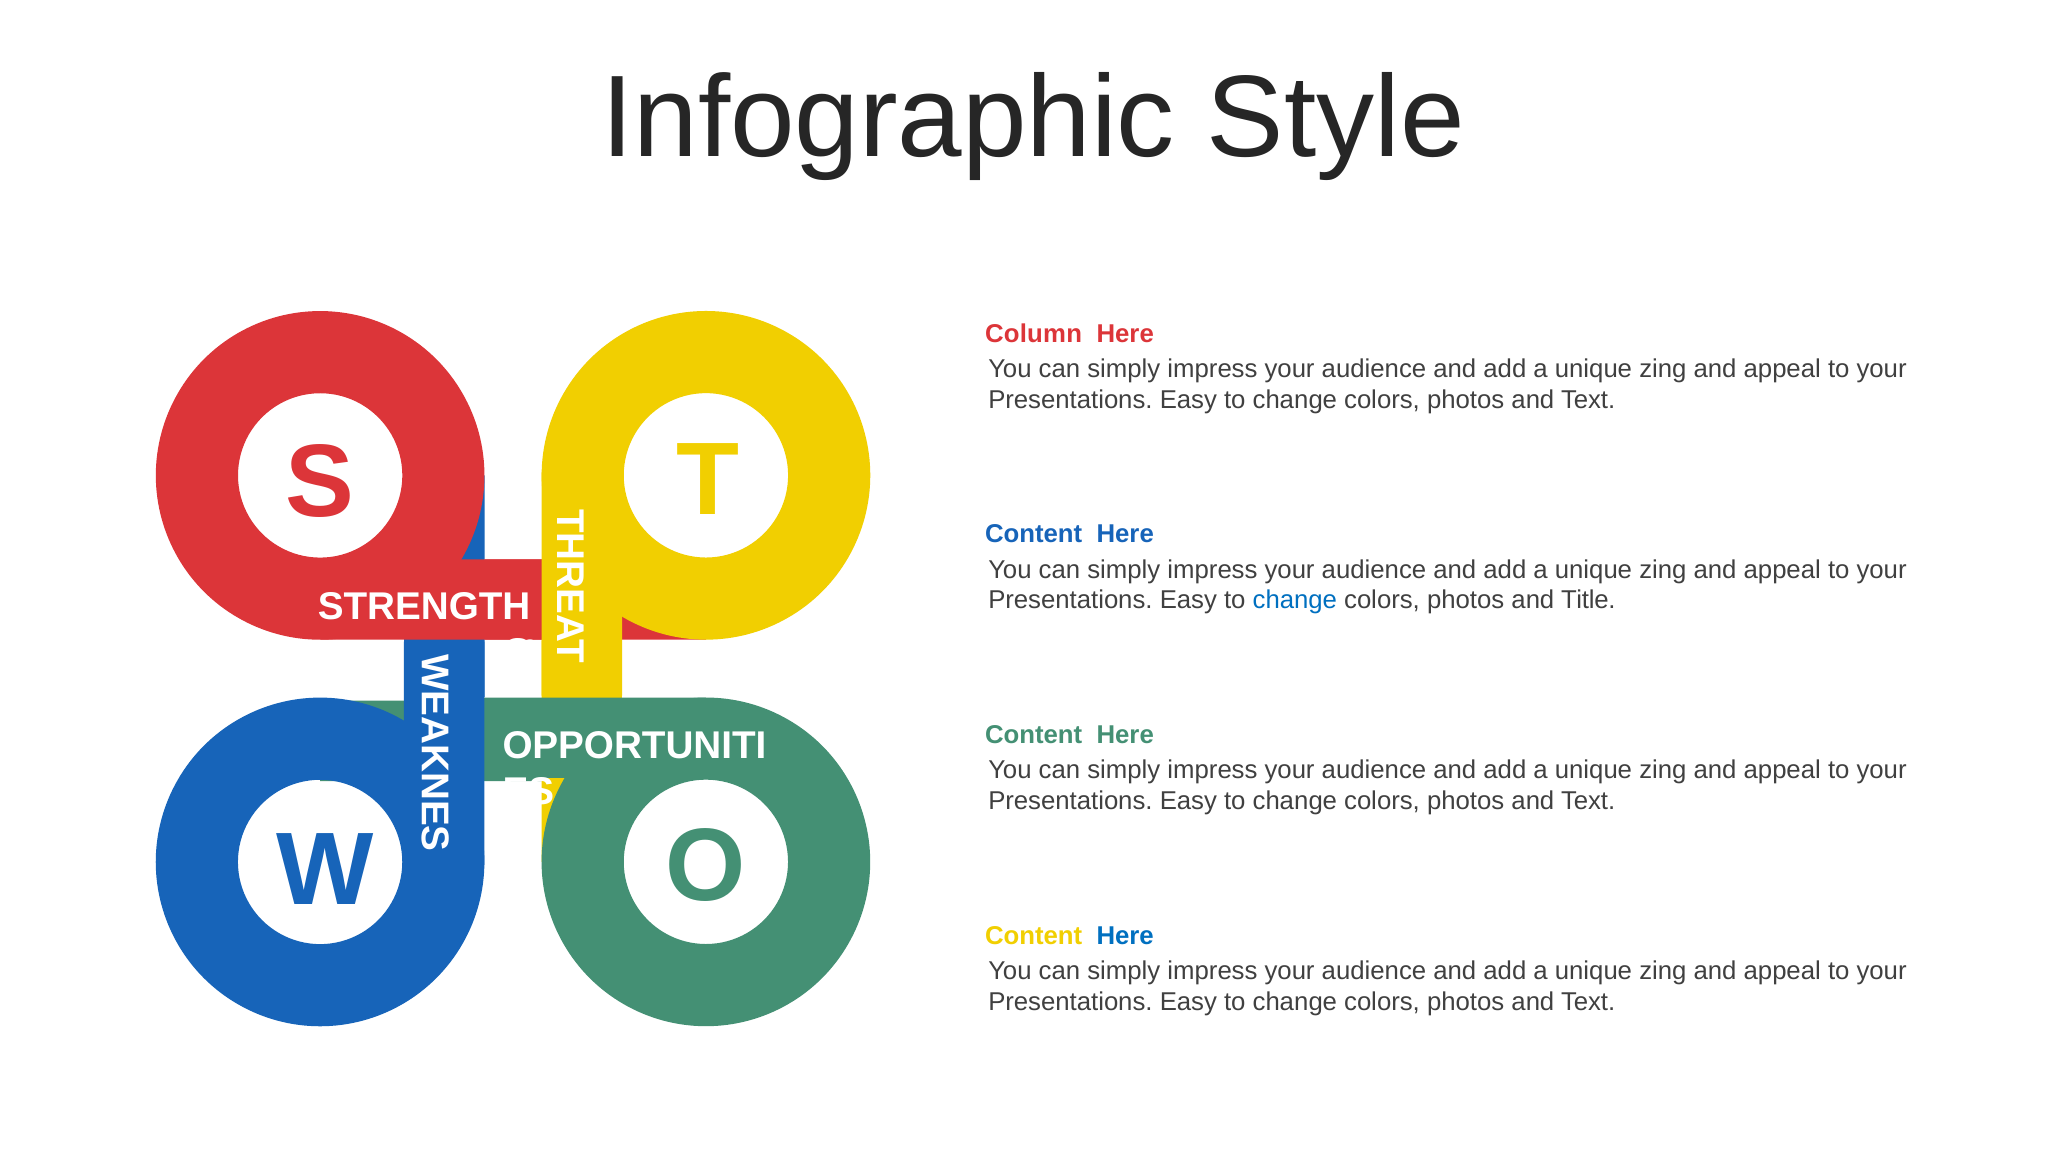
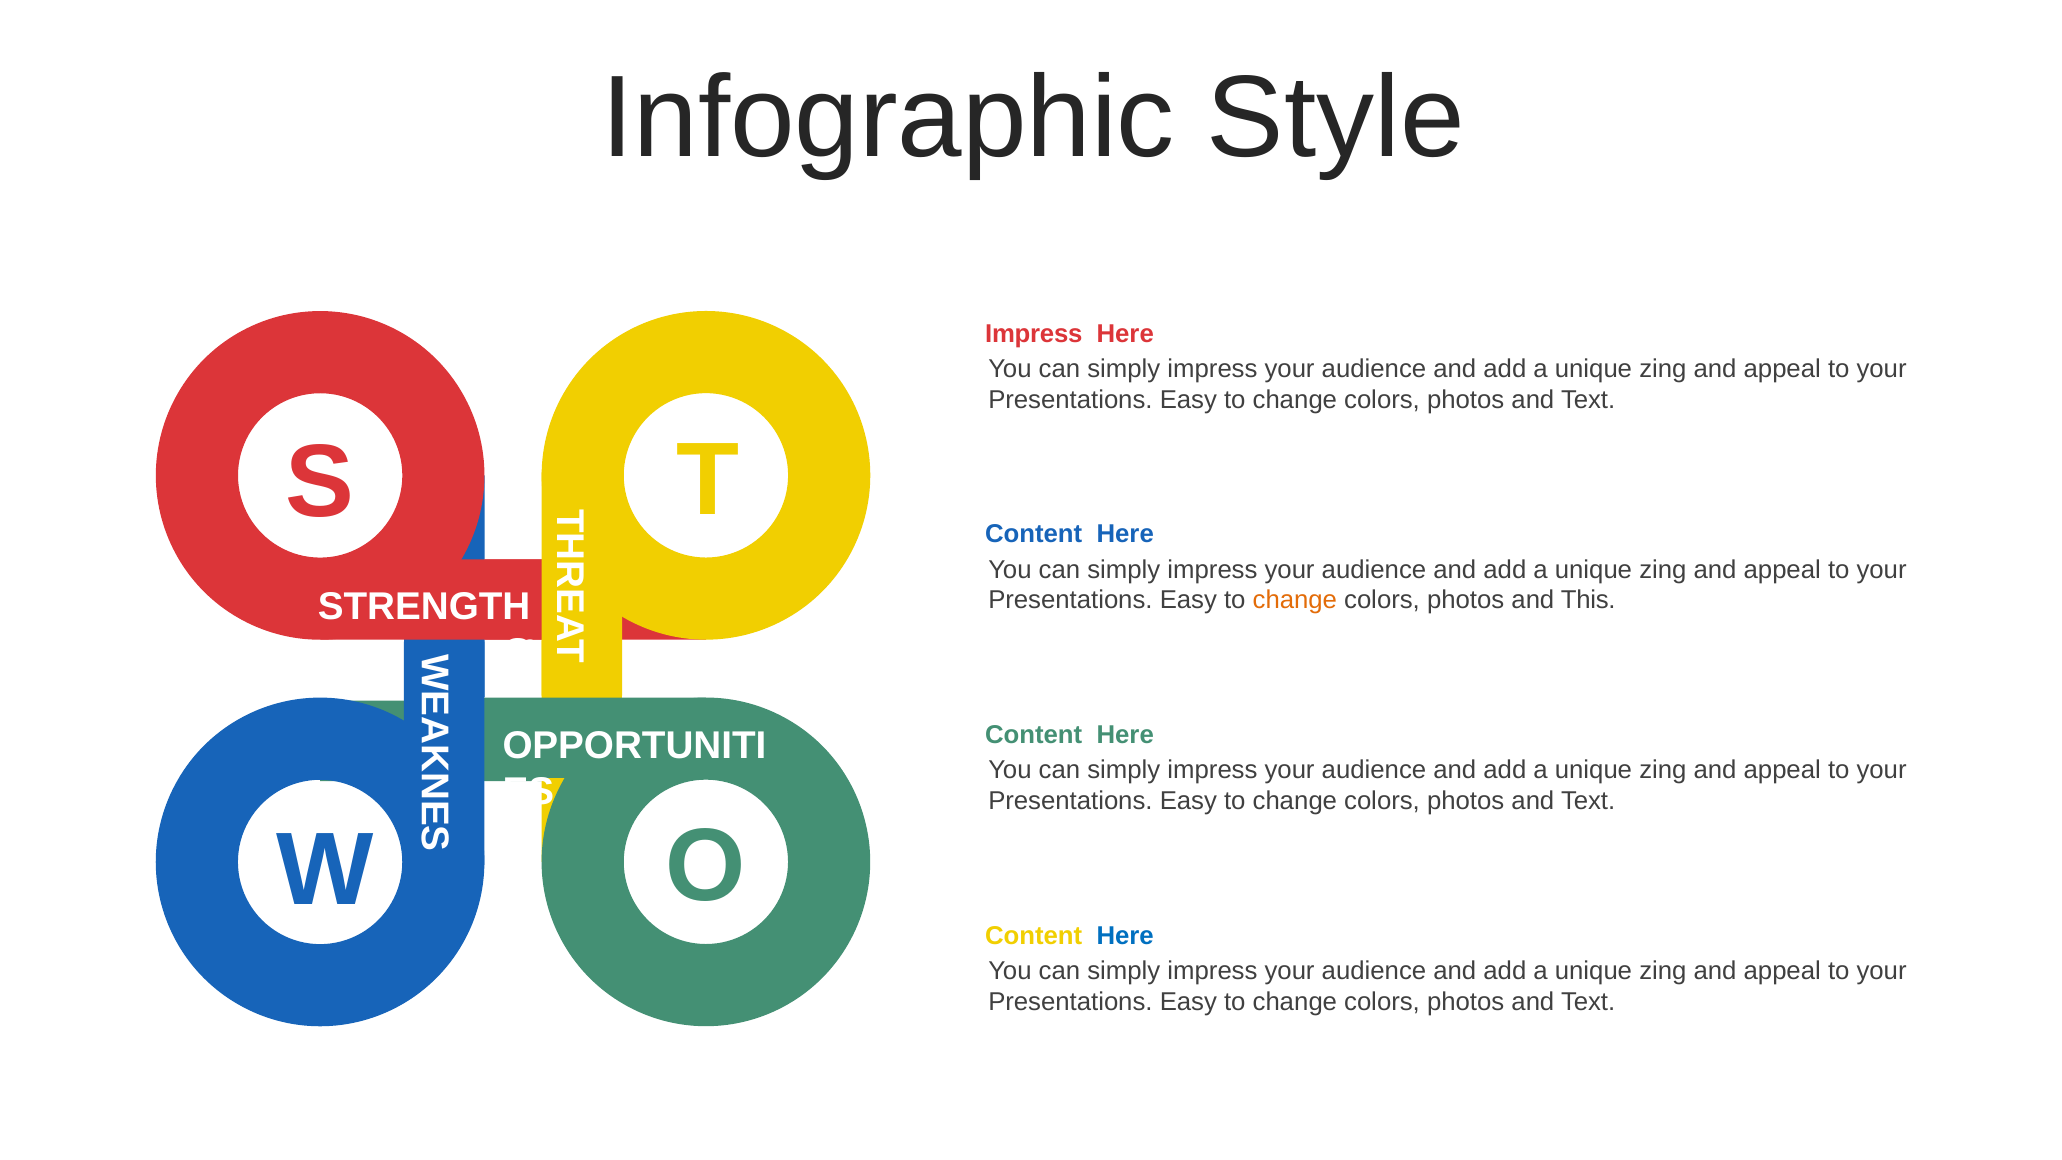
Column at (1034, 333): Column -> Impress
change at (1295, 600) colour: blue -> orange
Title: Title -> This
